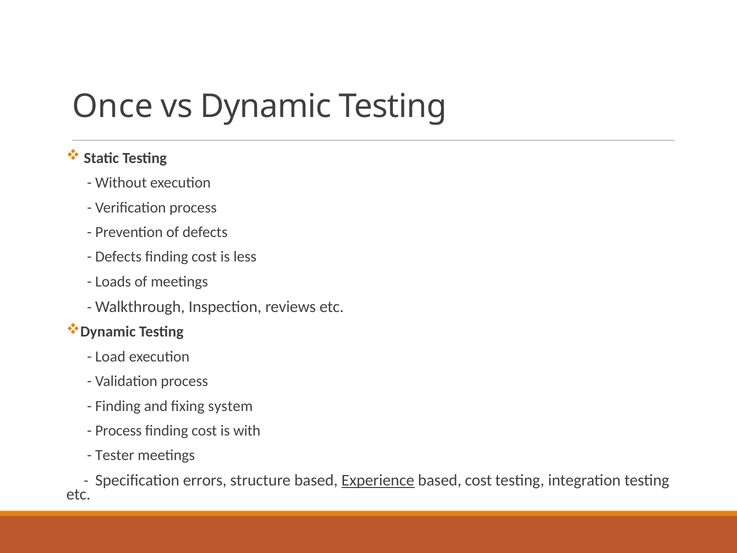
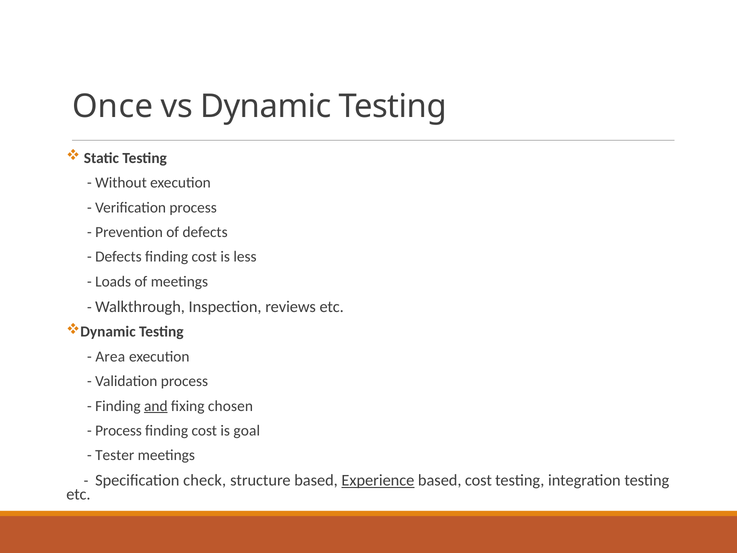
Load: Load -> Area
and underline: none -> present
system: system -> chosen
with: with -> goal
errors: errors -> check
